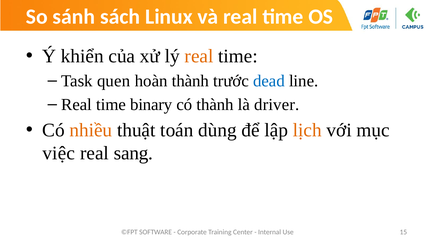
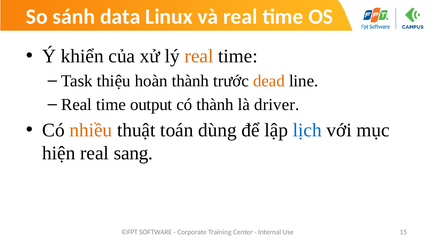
sách: sách -> data
quen: quen -> thiệu
dead colour: blue -> orange
binary: binary -> output
lịch colour: orange -> blue
việc: việc -> hiện
